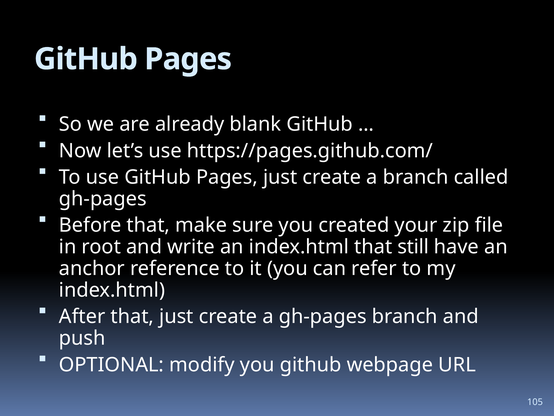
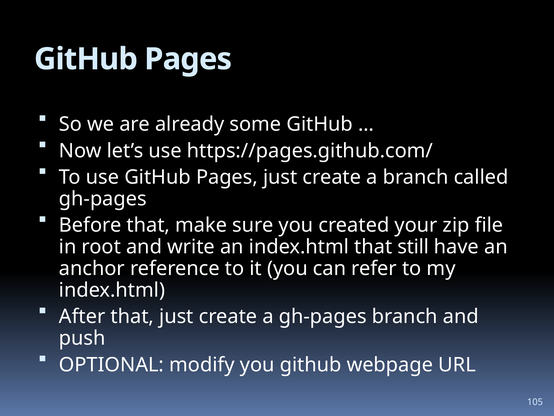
blank: blank -> some
